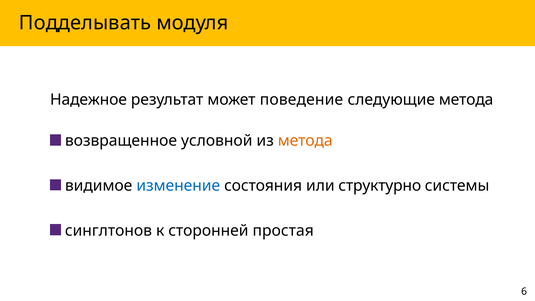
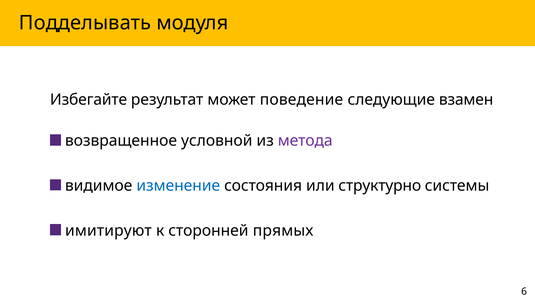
Надежное: Надежное -> Избегайте
следующие метода: метода -> взамен
метода at (305, 141) colour: orange -> purple
синглтонов: синглтонов -> имитируют
простая: простая -> прямых
